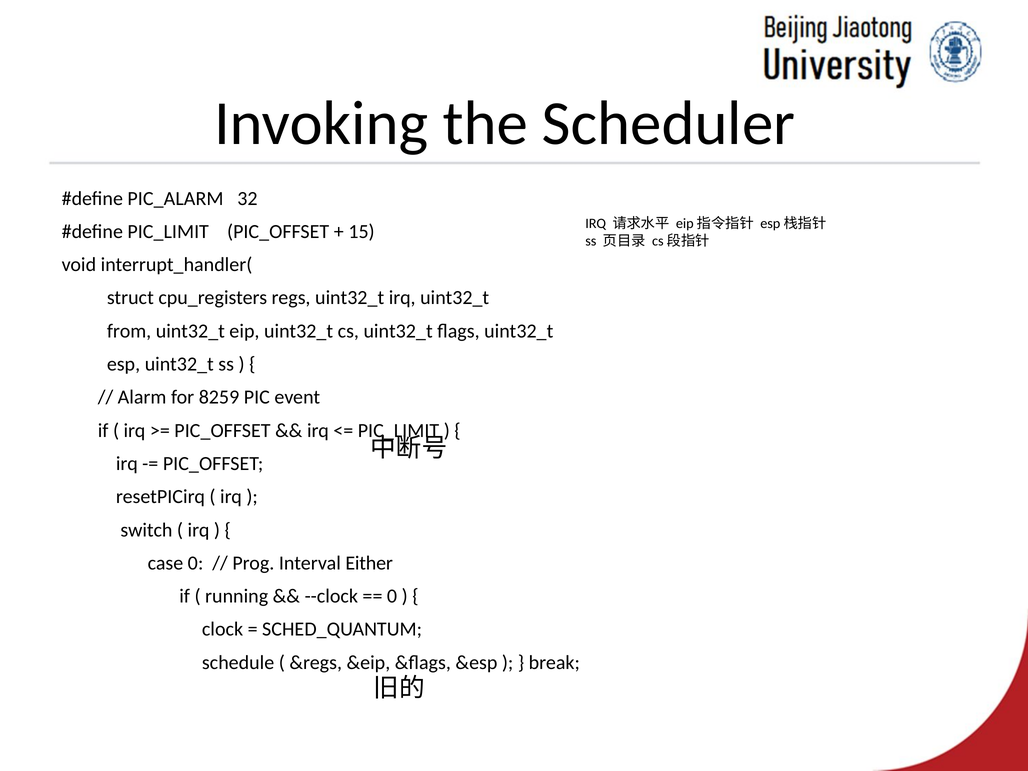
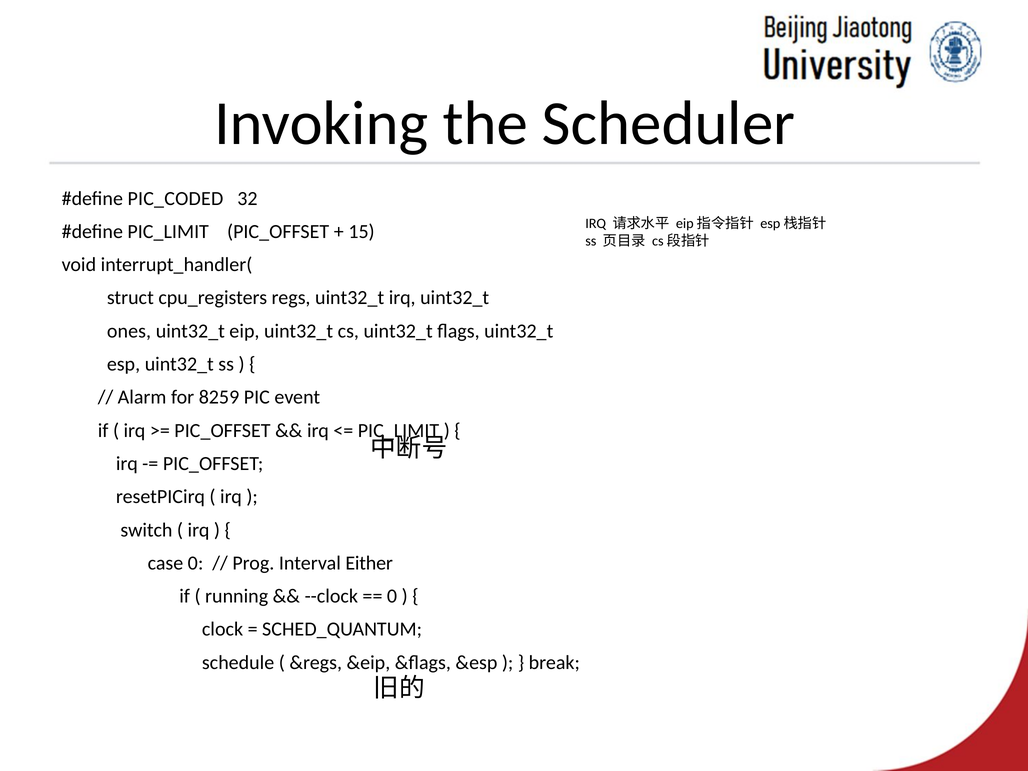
PIC_ALARM: PIC_ALARM -> PIC_CODED
from: from -> ones
